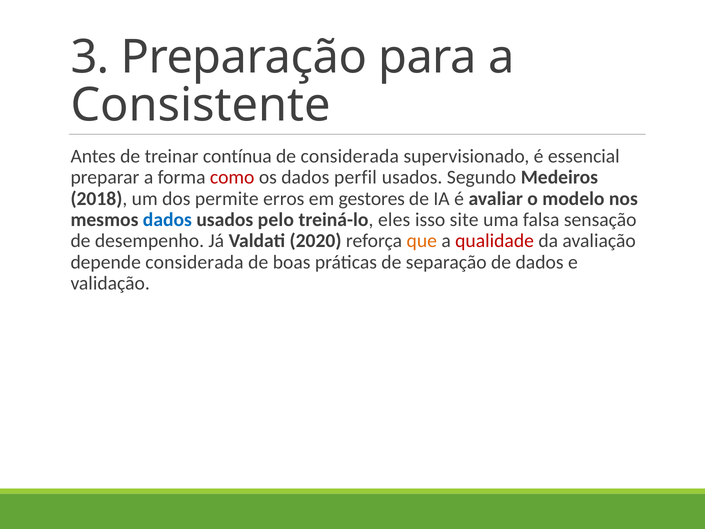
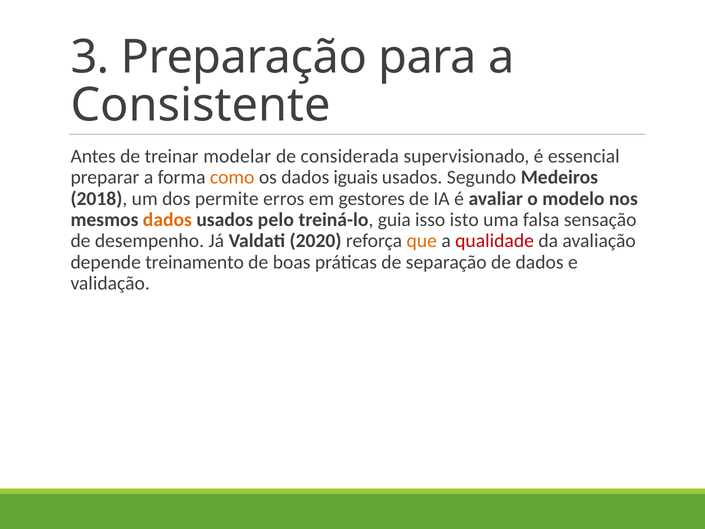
contínua: contínua -> modelar
como colour: red -> orange
perfil: perfil -> iguais
dados at (167, 220) colour: blue -> orange
eles: eles -> guia
site: site -> isto
depende considerada: considerada -> treinamento
